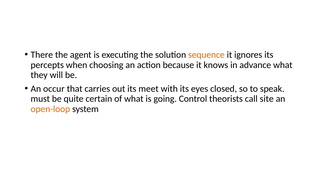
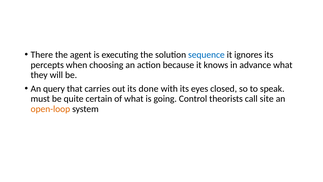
sequence colour: orange -> blue
occur: occur -> query
meet: meet -> done
